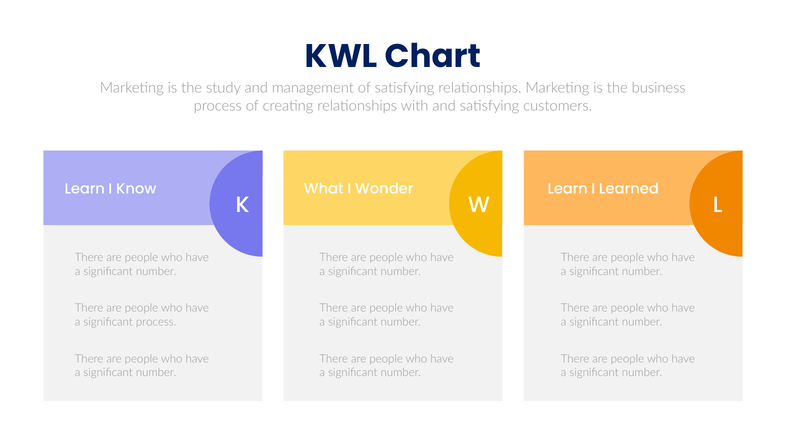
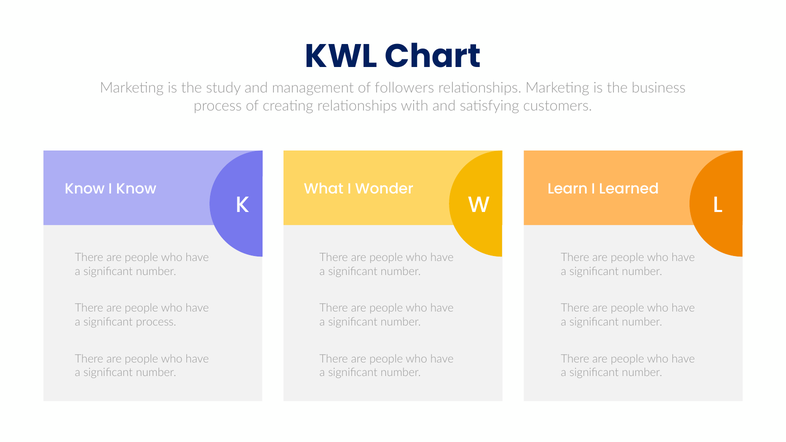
of satisfying: satisfying -> followers
Learn at (85, 189): Learn -> Know
